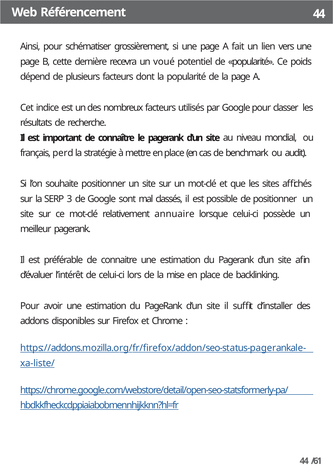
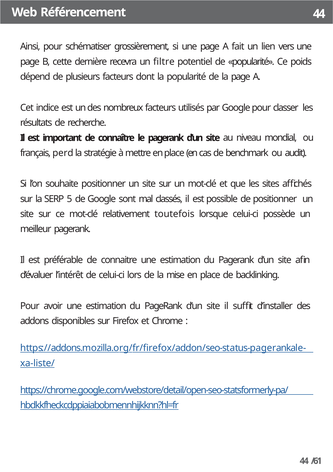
voué: voué -> filtre
3: 3 -> 5
annuaire: annuaire -> toutefois
